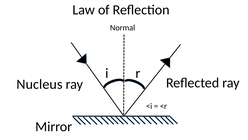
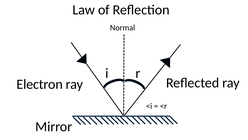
Nucleus: Nucleus -> Electron
